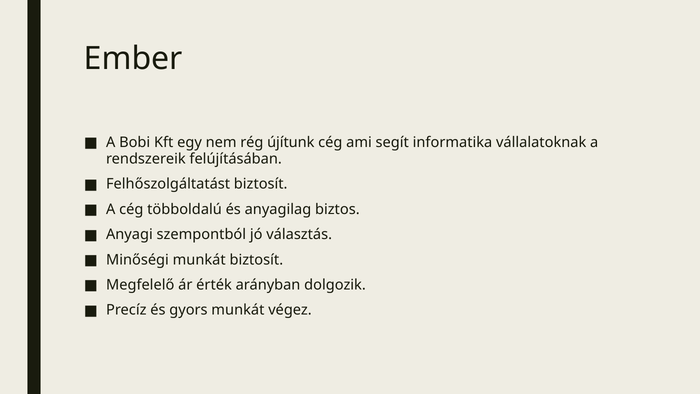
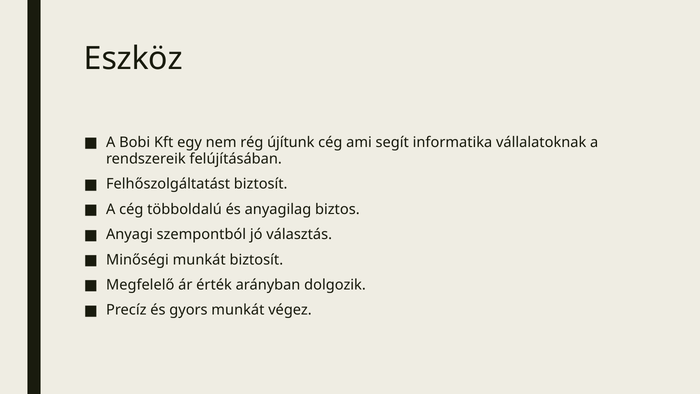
Ember: Ember -> Eszköz
